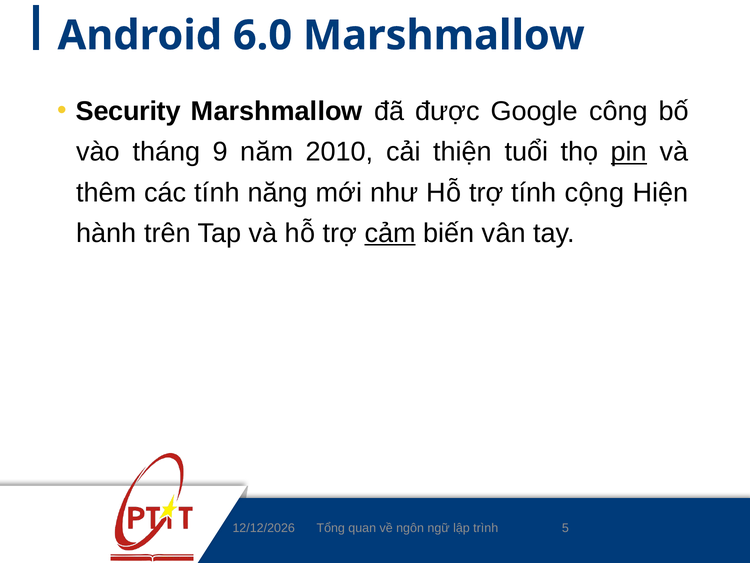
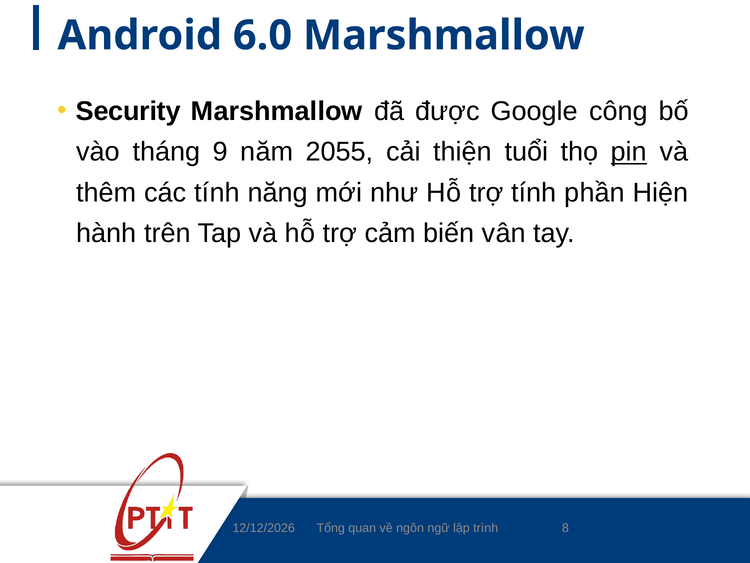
2010: 2010 -> 2055
cộng: cộng -> phần
cảm underline: present -> none
5: 5 -> 8
